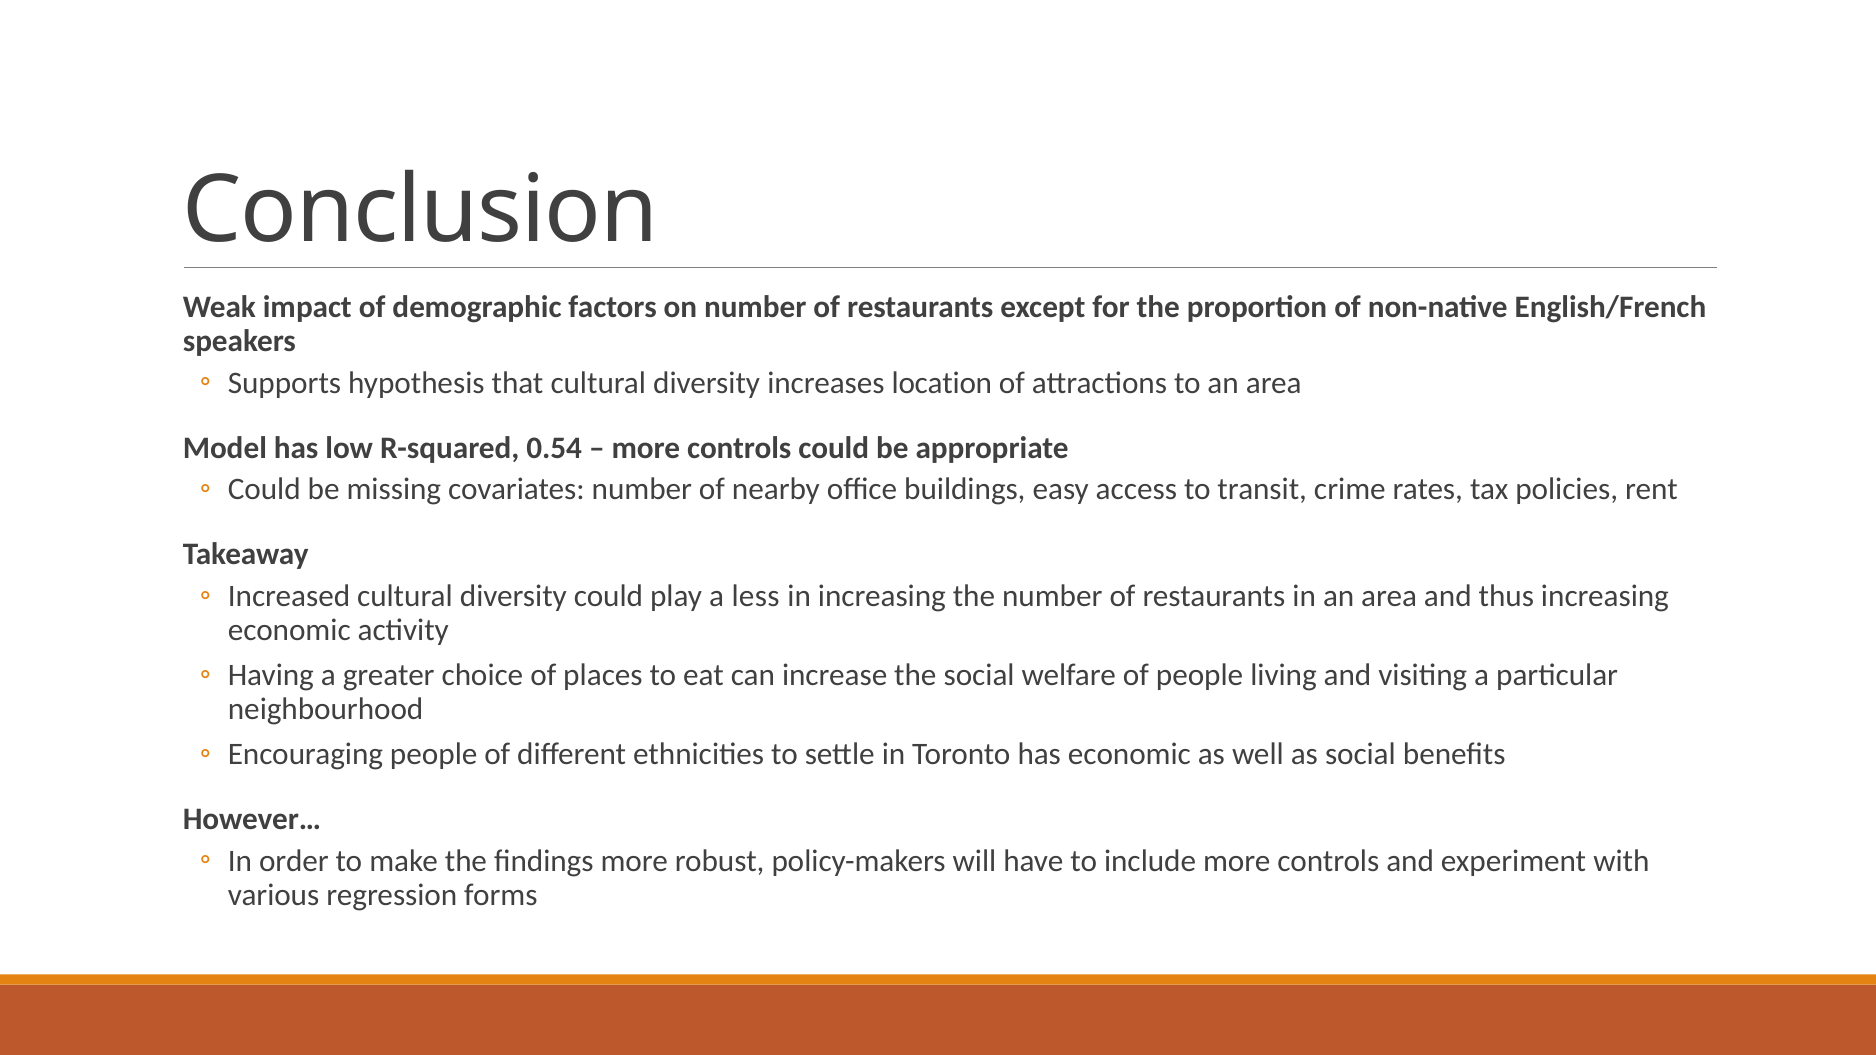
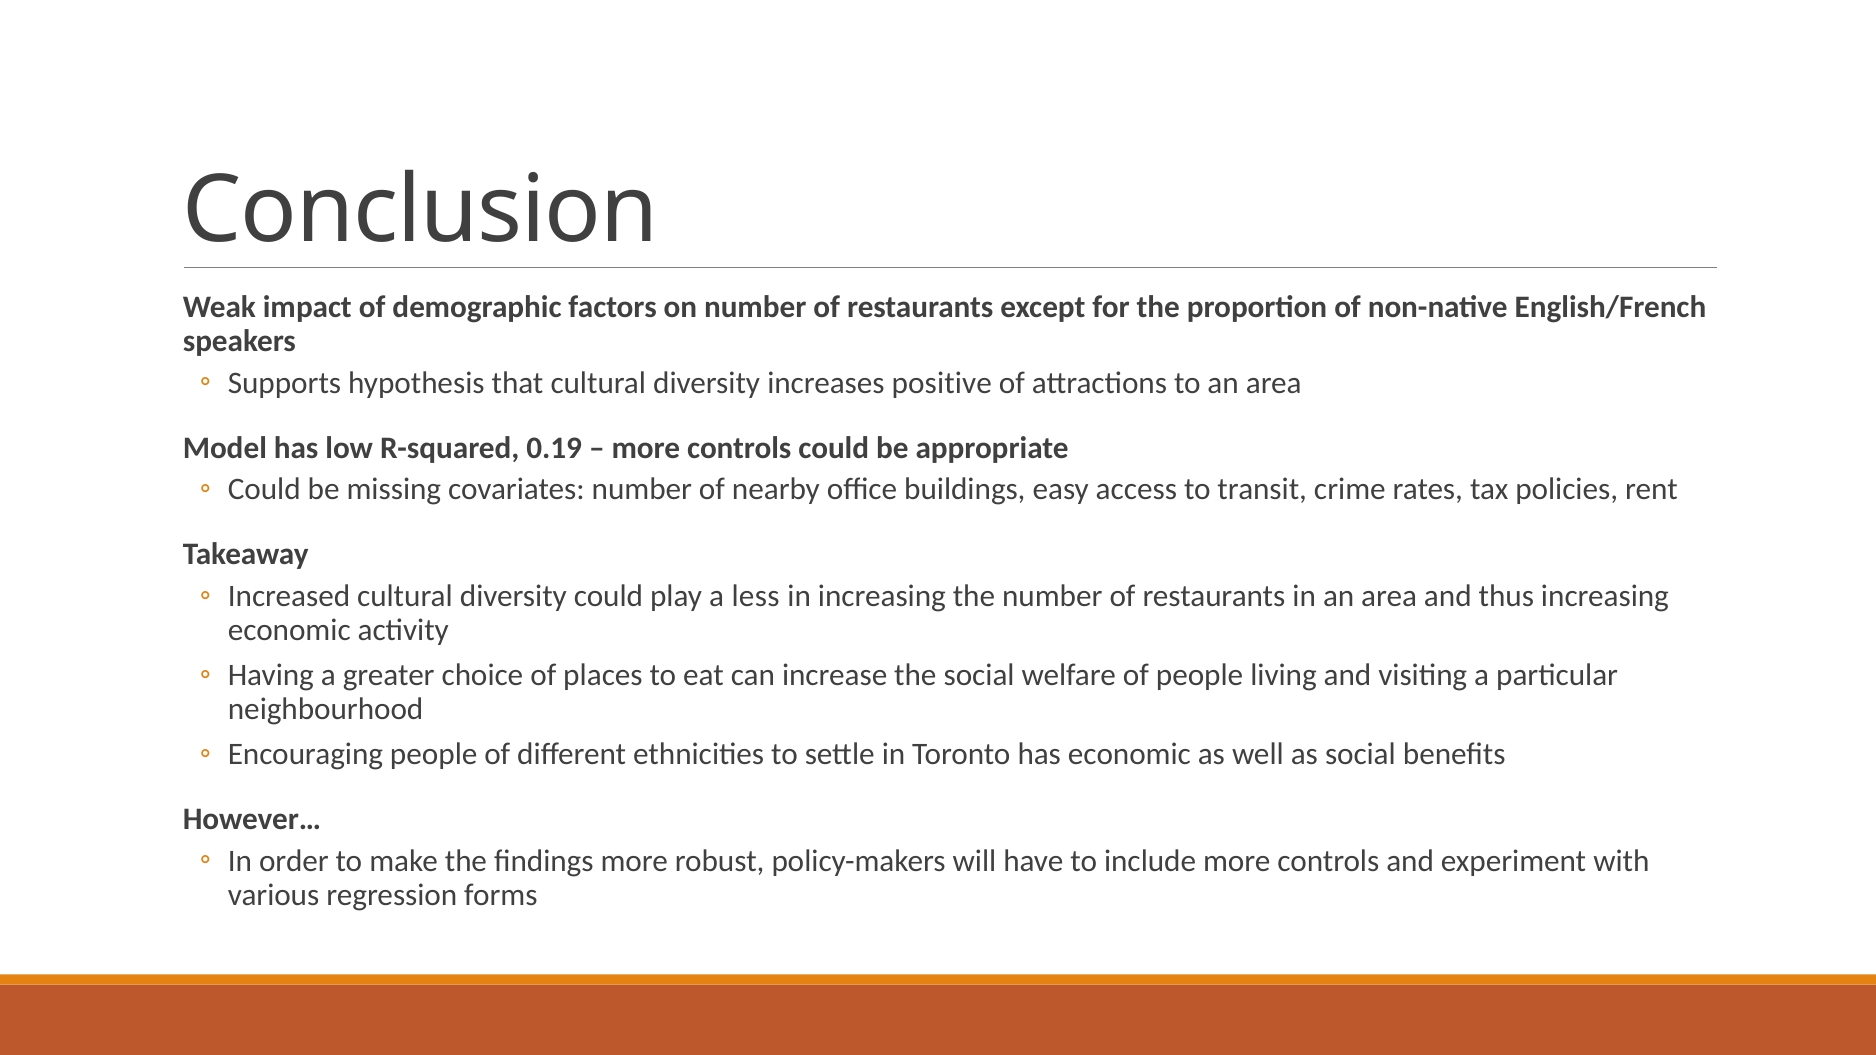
location: location -> positive
0.54: 0.54 -> 0.19
